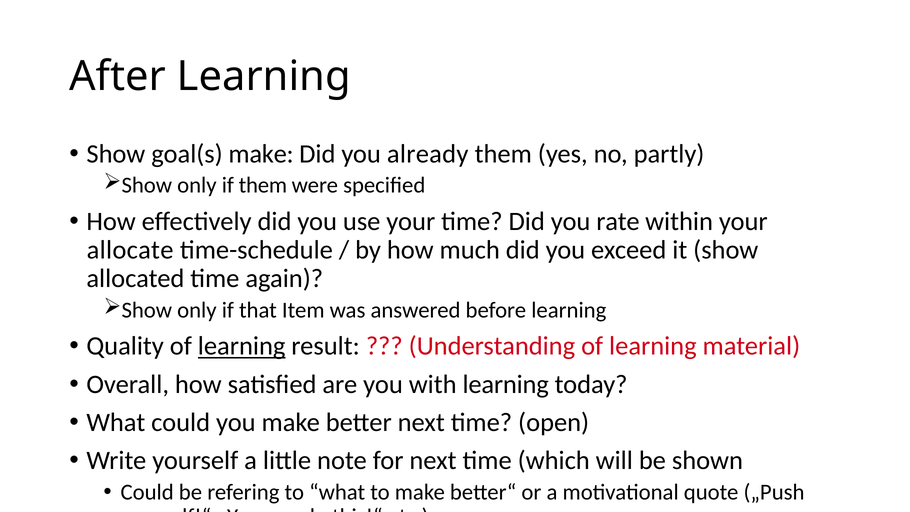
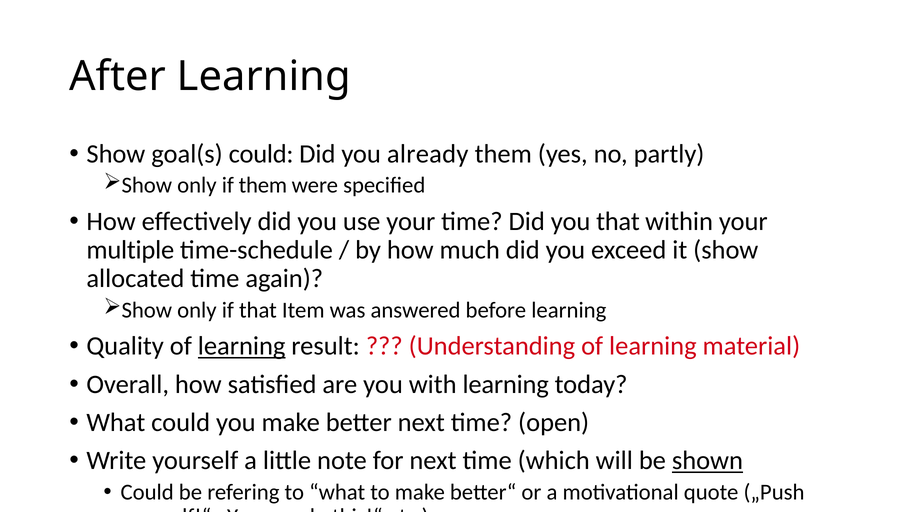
goal(s make: make -> could
you rate: rate -> that
allocate: allocate -> multiple
shown underline: none -> present
